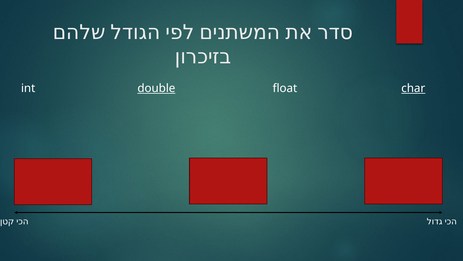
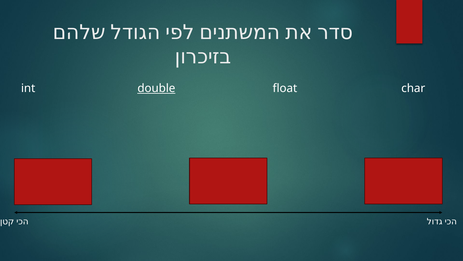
char underline: present -> none
